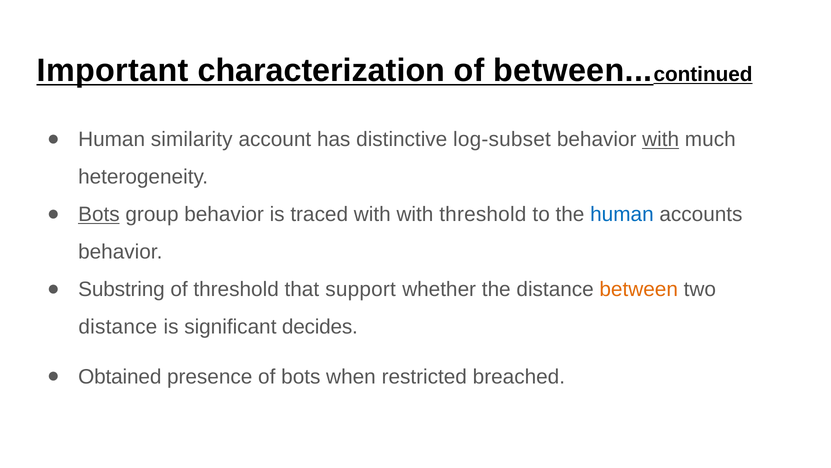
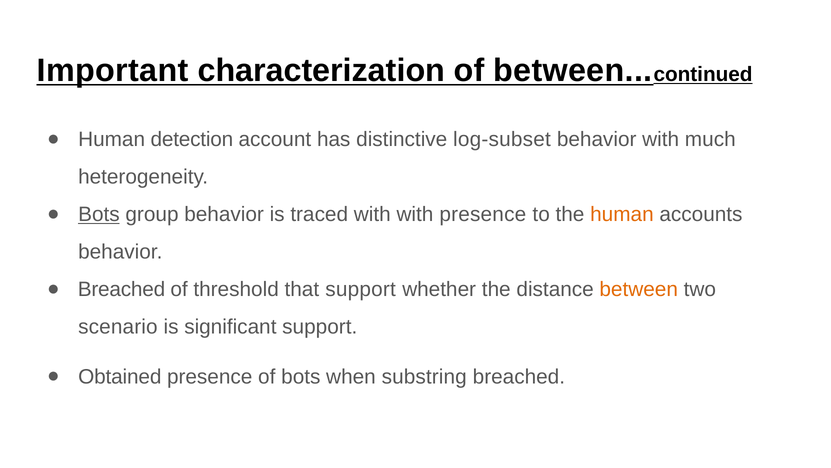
similarity: similarity -> detection
with at (661, 139) underline: present -> none
with threshold: threshold -> presence
human at (622, 214) colour: blue -> orange
Substring at (121, 289): Substring -> Breached
distance at (118, 326): distance -> scenario
significant decides: decides -> support
restricted: restricted -> substring
